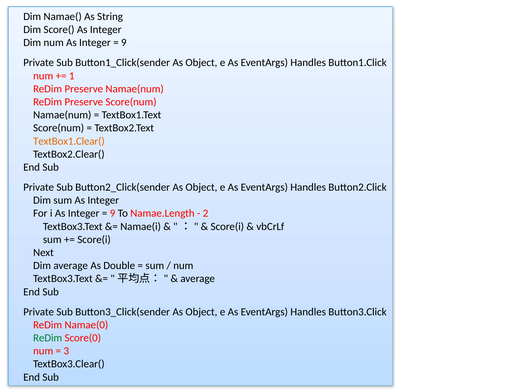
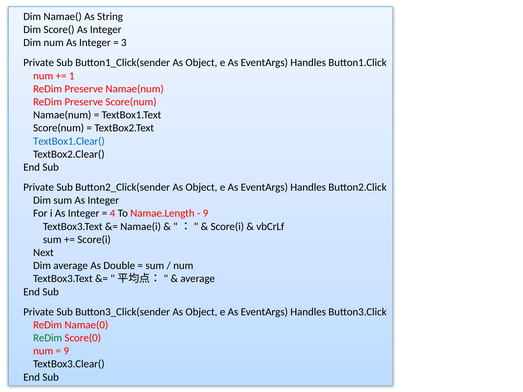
9 at (124, 43): 9 -> 3
TextBox1.Clear( colour: orange -> blue
9 at (113, 214): 9 -> 4
2 at (206, 214): 2 -> 9
3 at (66, 351): 3 -> 9
